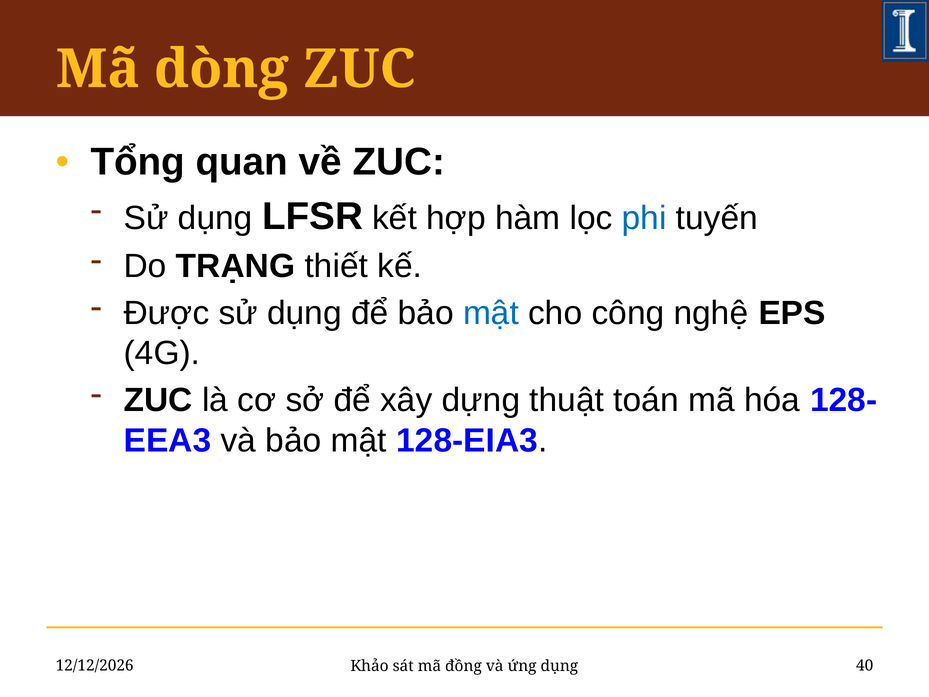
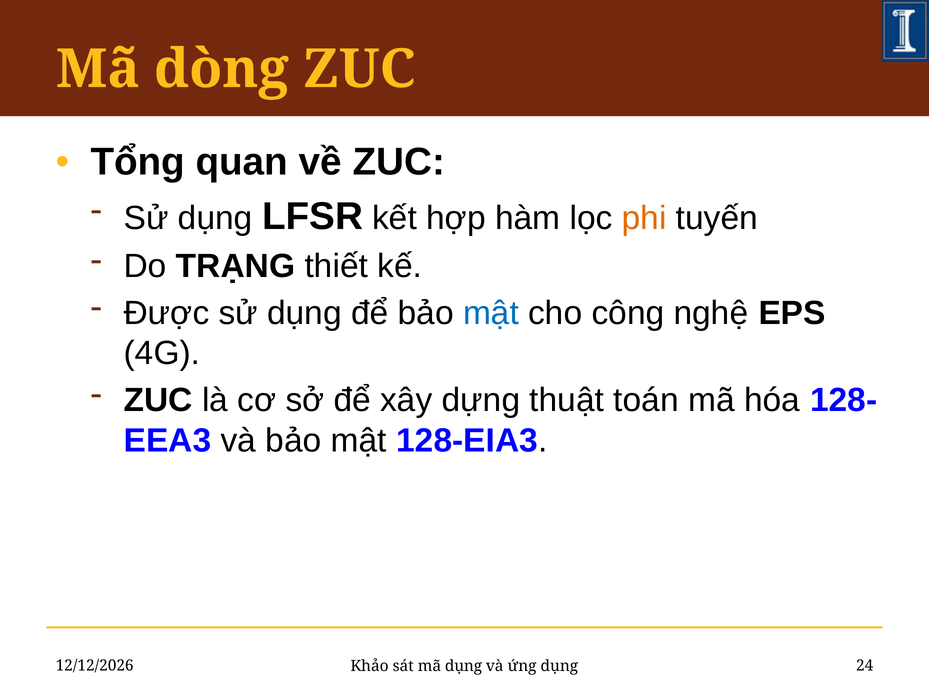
phi colour: blue -> orange
mã đồng: đồng -> dụng
40: 40 -> 24
